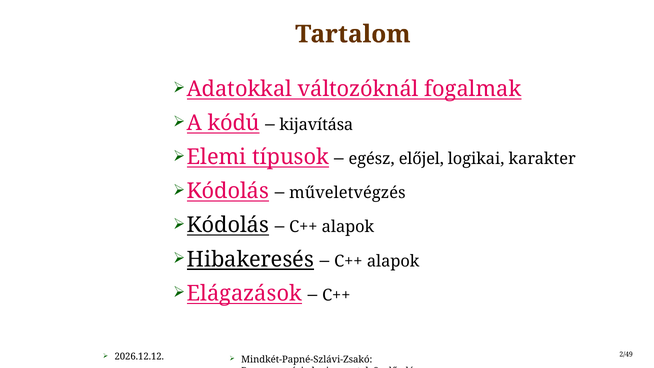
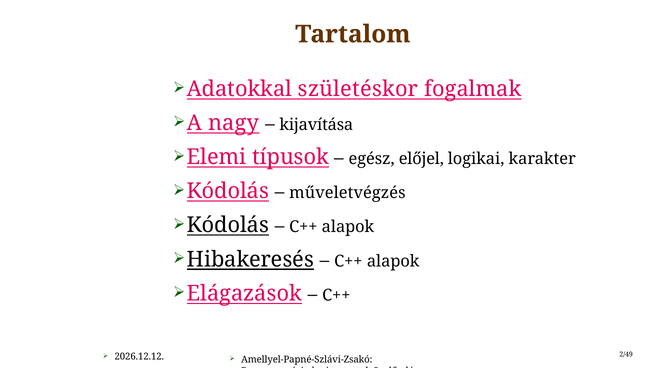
változóknál: változóknál -> születéskor
kódú: kódú -> nagy
Mindkét-Papné-Szlávi-Zsakó: Mindkét-Papné-Szlávi-Zsakó -> Amellyel-Papné-Szlávi-Zsakó
